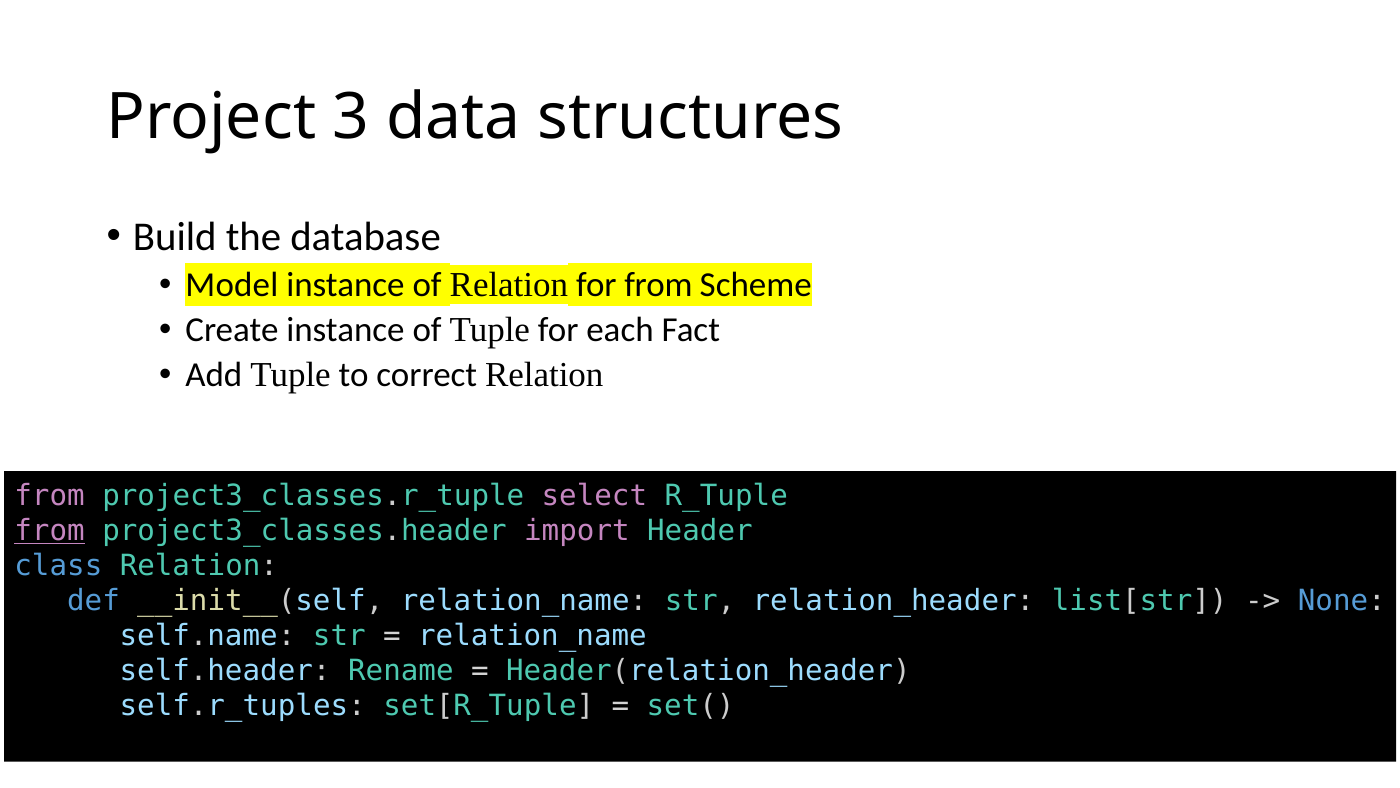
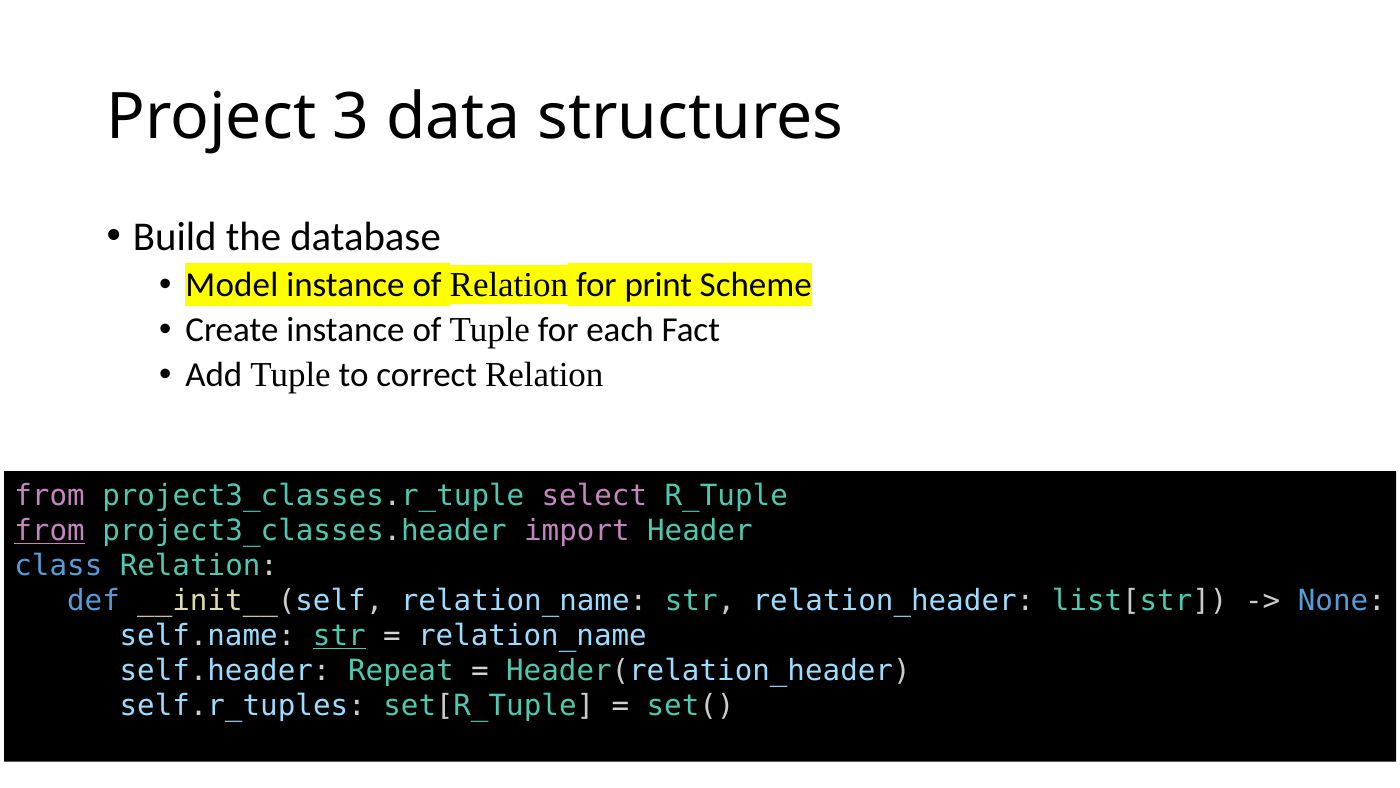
for from: from -> print
str at (339, 636) underline: none -> present
Rename: Rename -> Repeat
